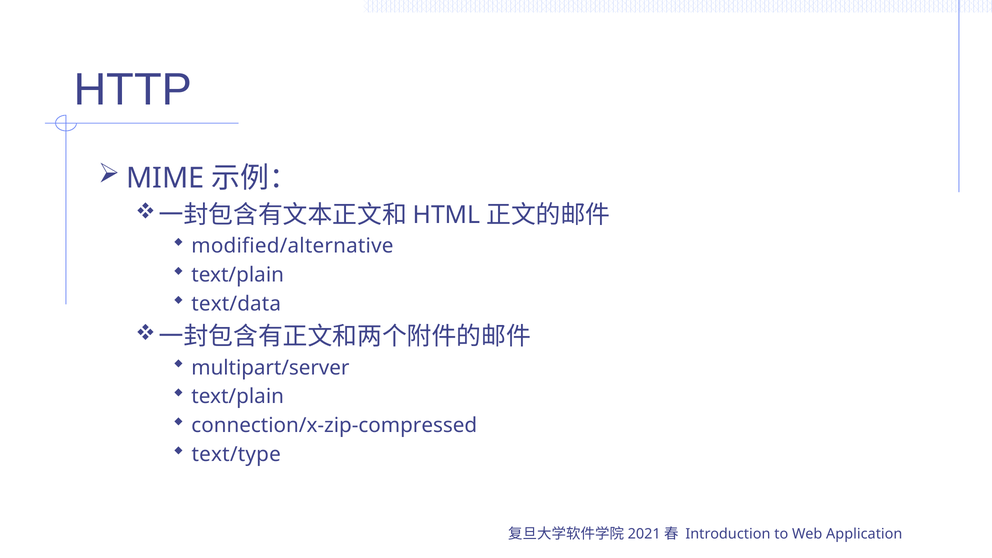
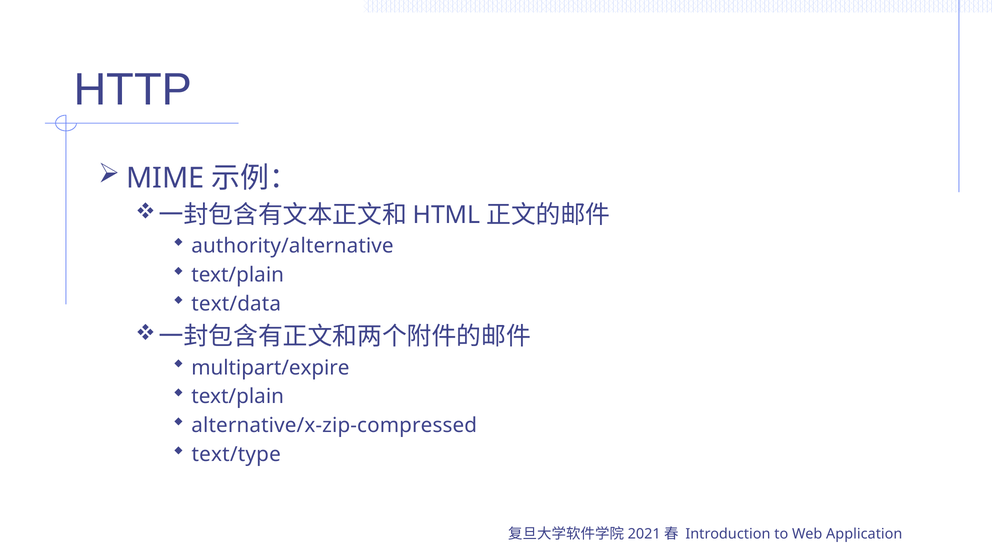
modified/alternative: modified/alternative -> authority/alternative
multipart/server: multipart/server -> multipart/expire
connection/x-zip-compressed: connection/x-zip-compressed -> alternative/x-zip-compressed
